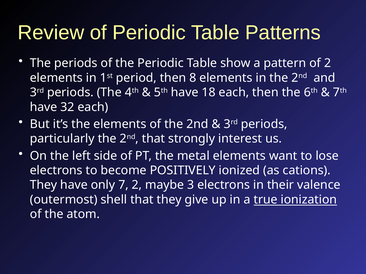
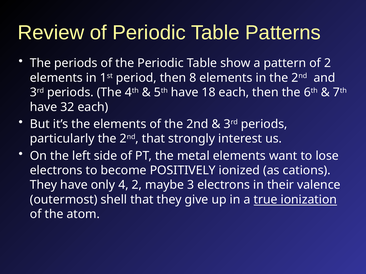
7: 7 -> 4
